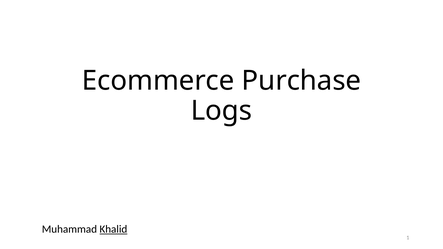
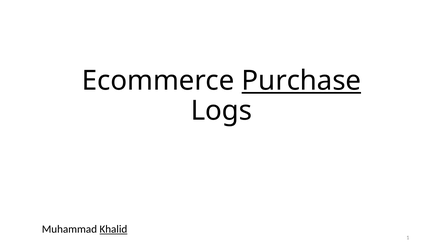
Purchase underline: none -> present
